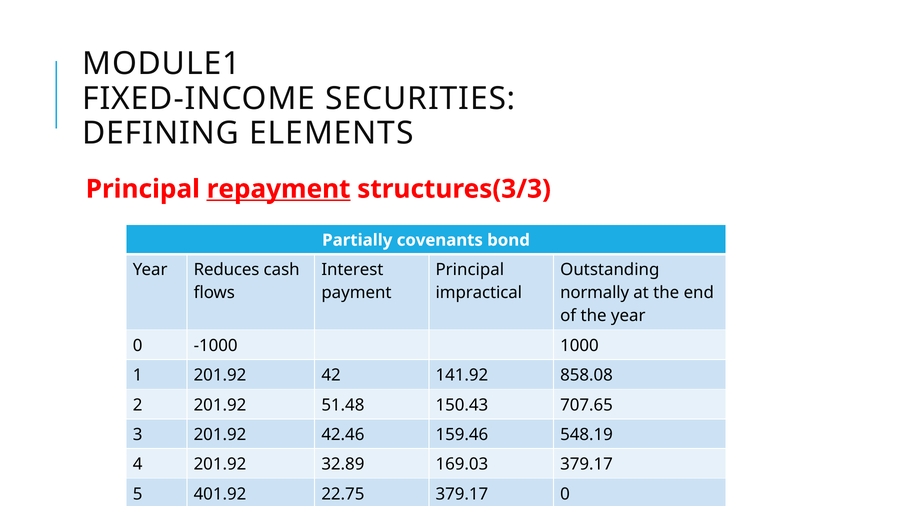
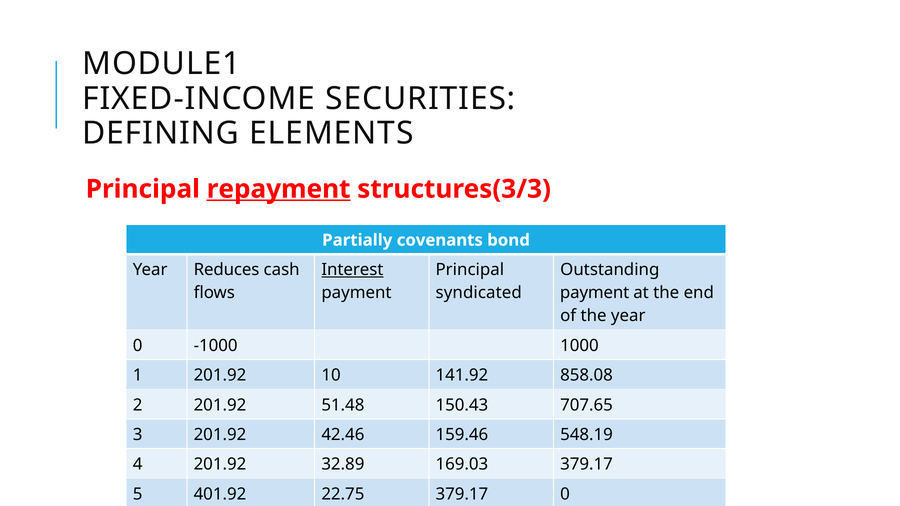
Interest underline: none -> present
impractical: impractical -> syndicated
normally at (595, 293): normally -> payment
42: 42 -> 10
